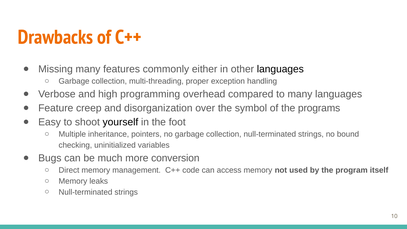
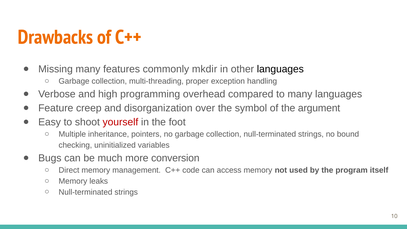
either: either -> mkdir
programs: programs -> argument
yourself colour: black -> red
